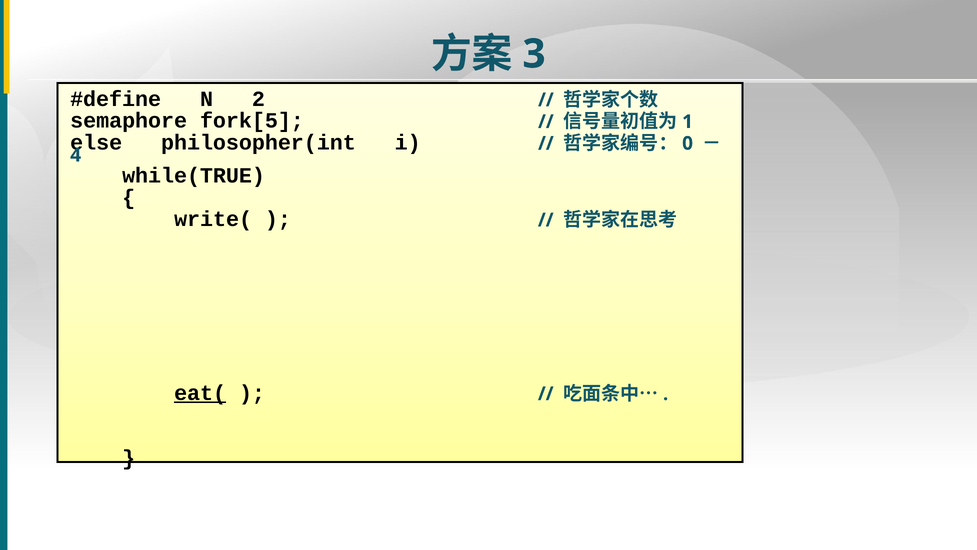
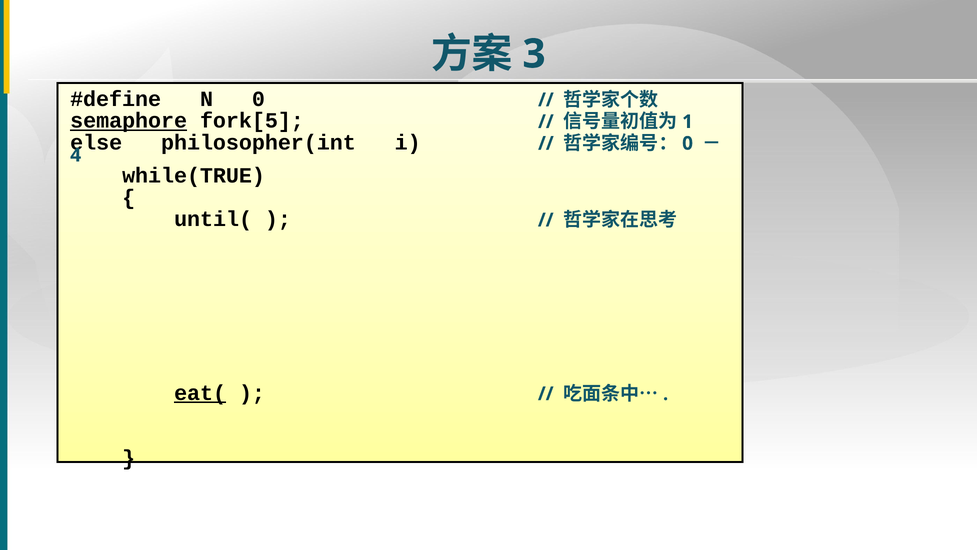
N 2: 2 -> 0
semaphore underline: none -> present
write(: write( -> until(
